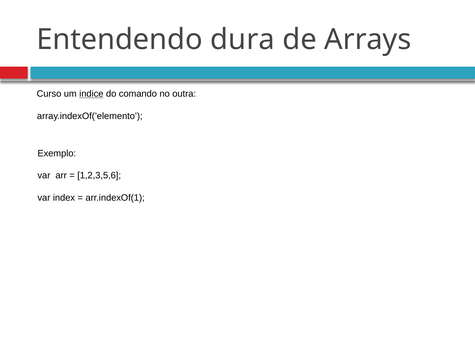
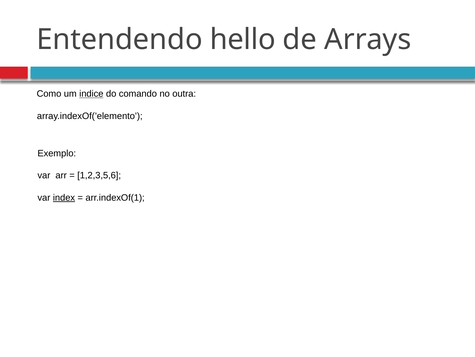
dura: dura -> hello
Curso: Curso -> Como
index underline: none -> present
